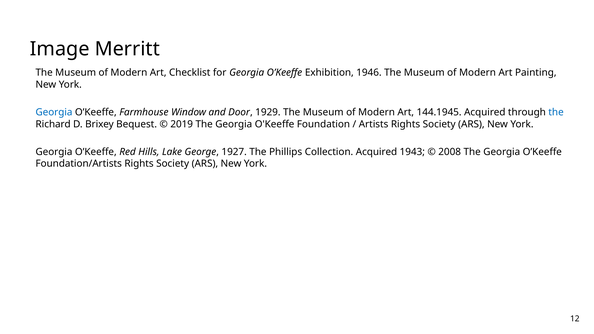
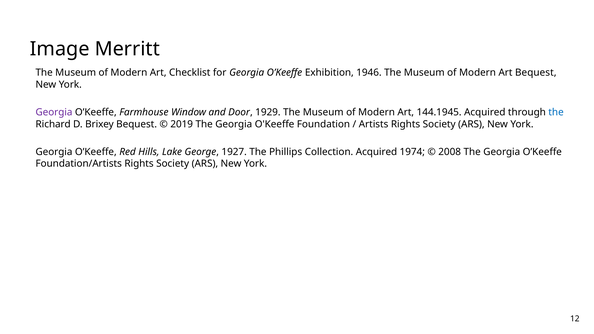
Art Painting: Painting -> Bequest
Georgia at (54, 112) colour: blue -> purple
1943: 1943 -> 1974
